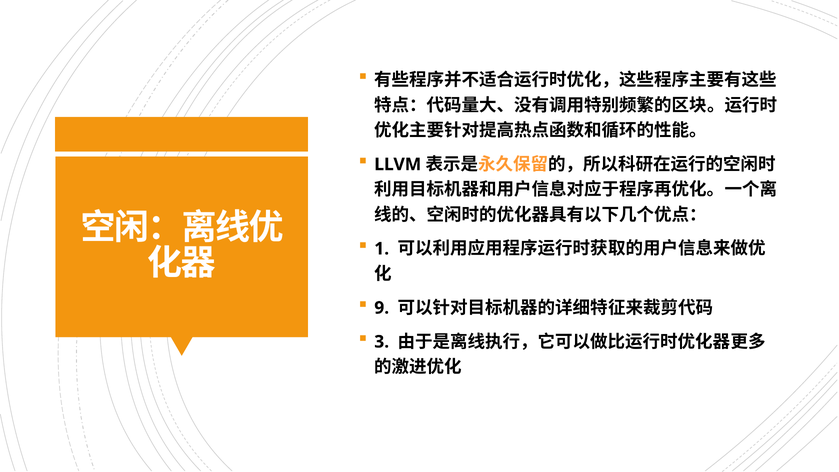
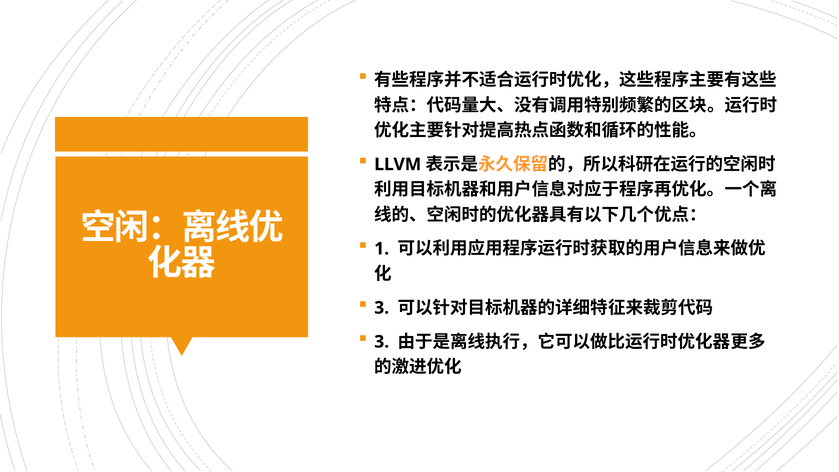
9 at (382, 308): 9 -> 3
